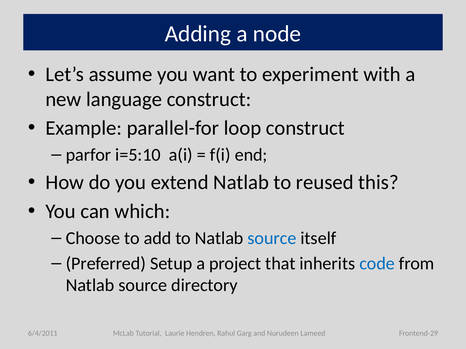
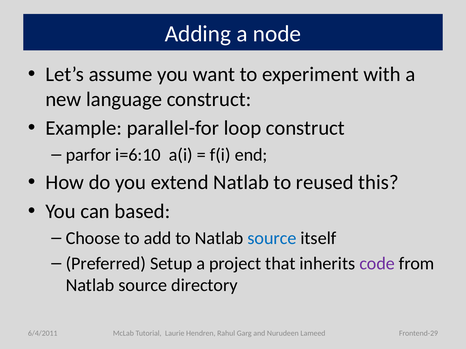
i=5:10: i=5:10 -> i=6:10
which: which -> based
code colour: blue -> purple
